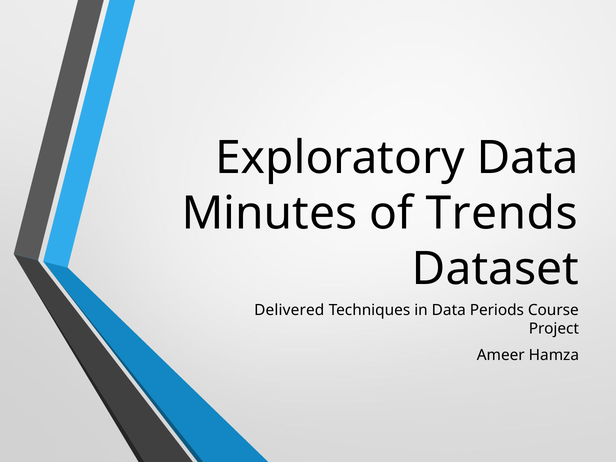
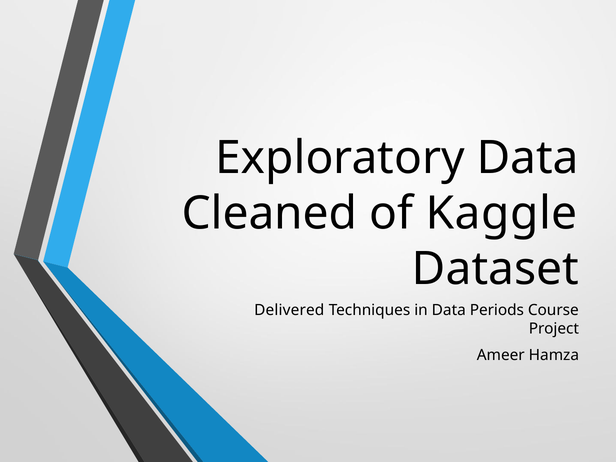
Minutes: Minutes -> Cleaned
Trends: Trends -> Kaggle
